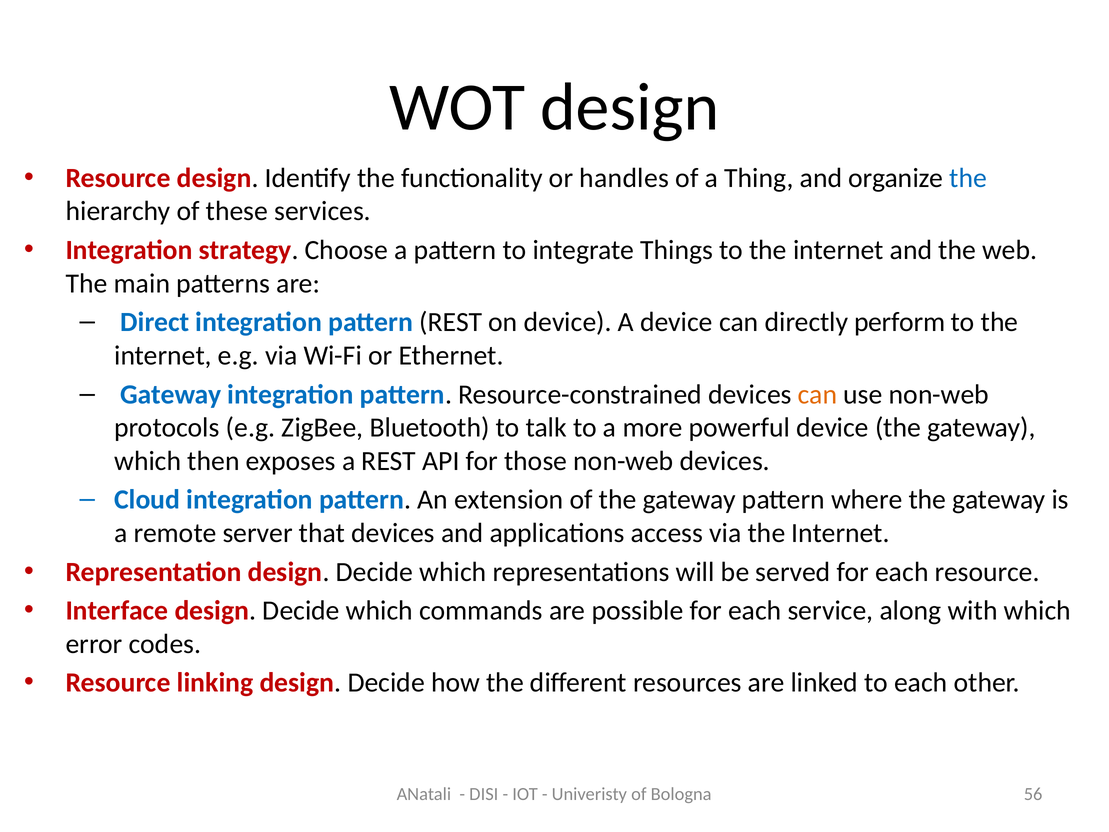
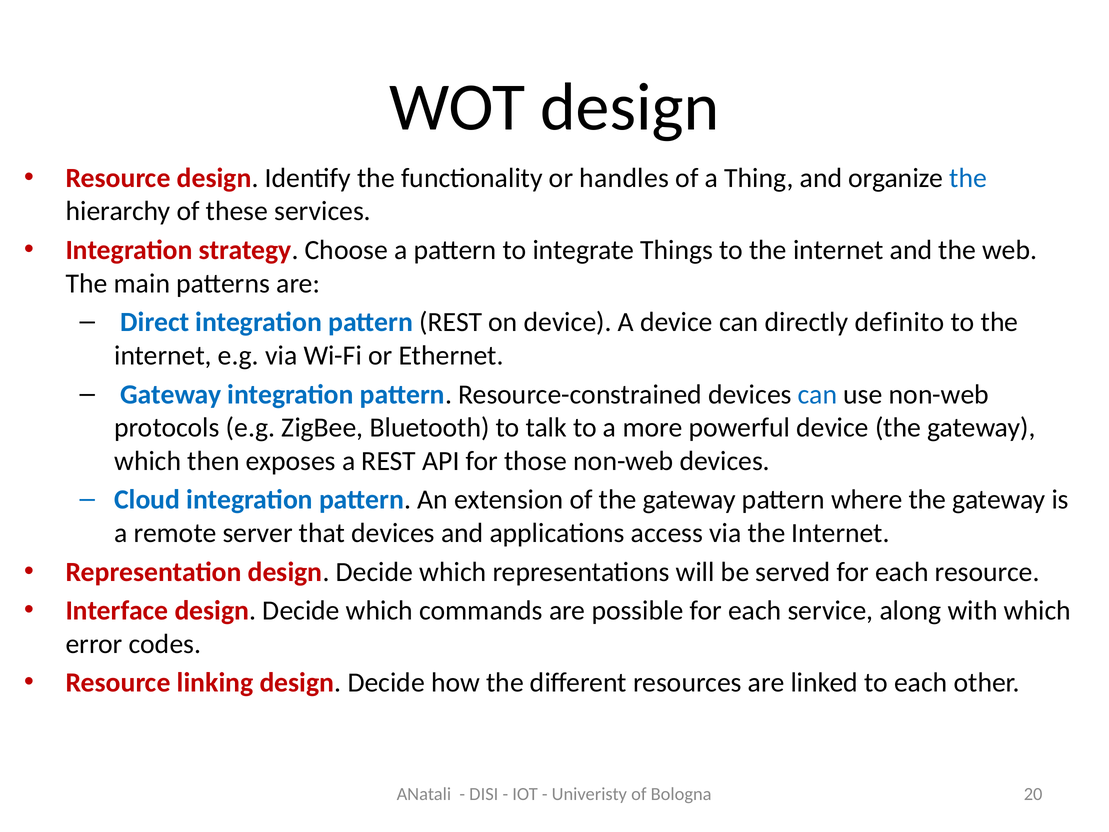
perform: perform -> definito
can at (818, 394) colour: orange -> blue
56: 56 -> 20
